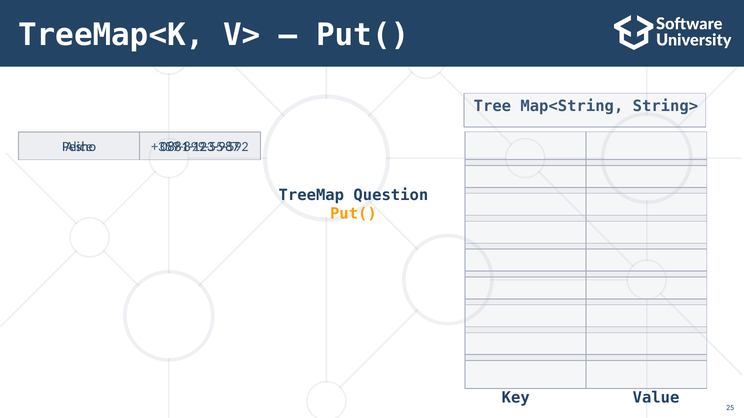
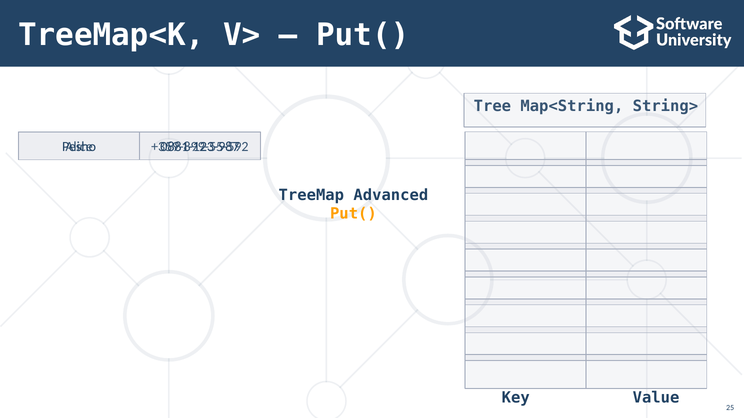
Question: Question -> Advanced
